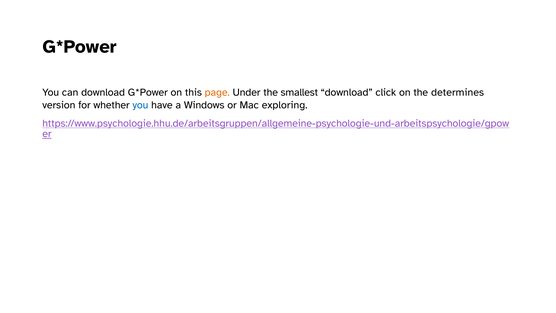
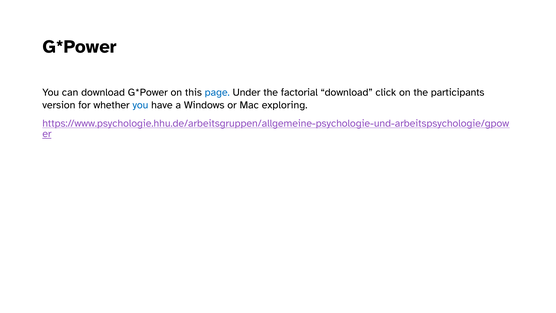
page colour: orange -> blue
smallest: smallest -> factorial
determines: determines -> participants
